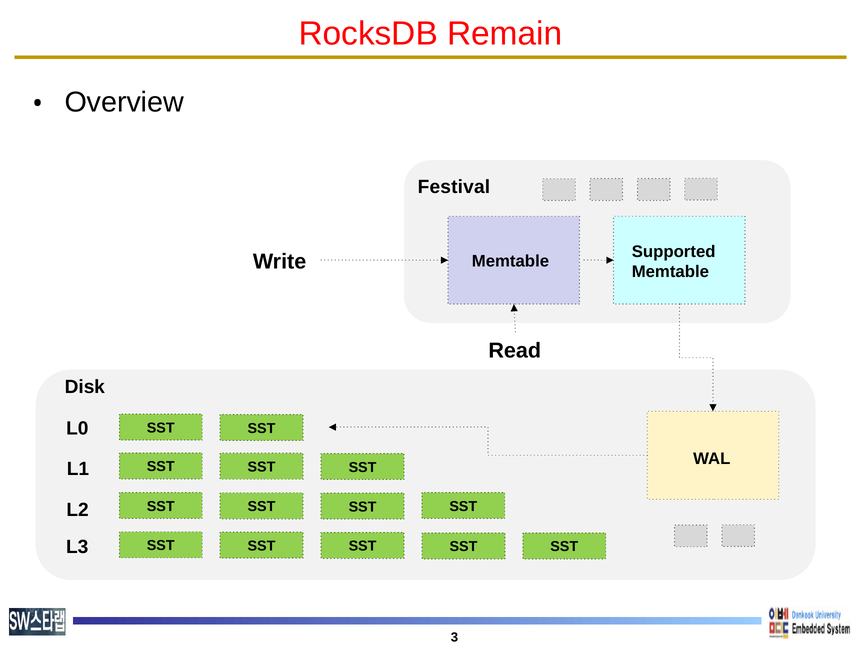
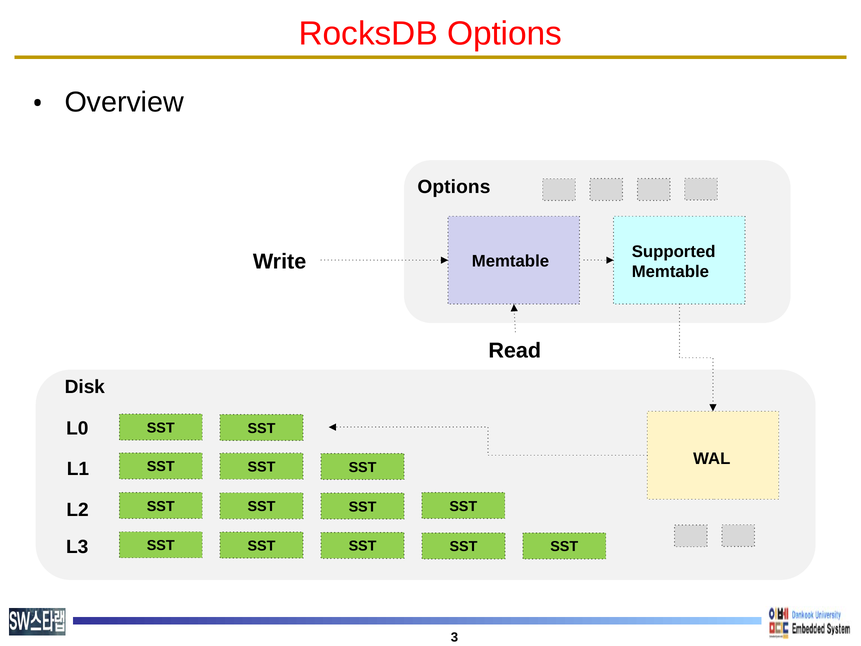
RocksDB Remain: Remain -> Options
Festival at (454, 187): Festival -> Options
